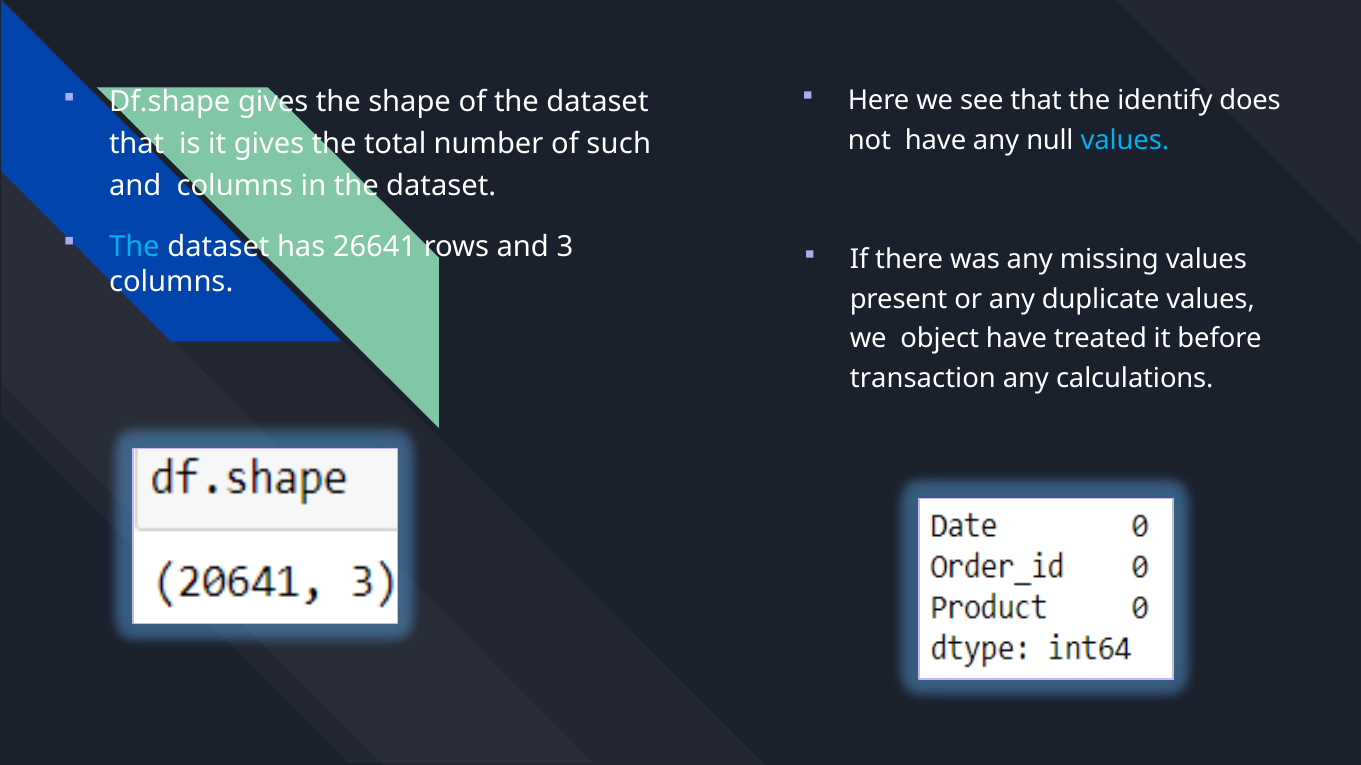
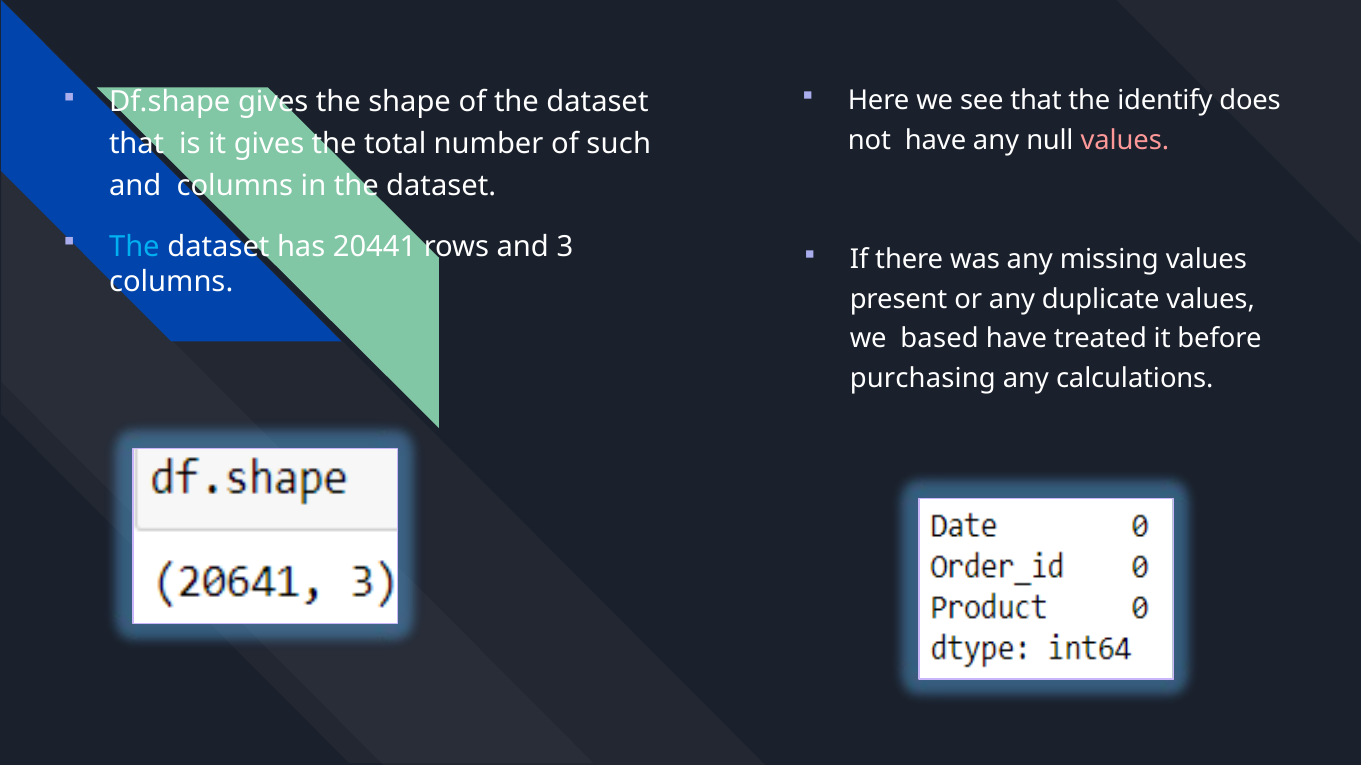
values at (1125, 140) colour: light blue -> pink
26641: 26641 -> 20441
object: object -> based
transaction: transaction -> purchasing
